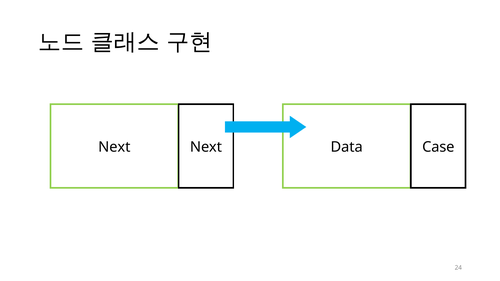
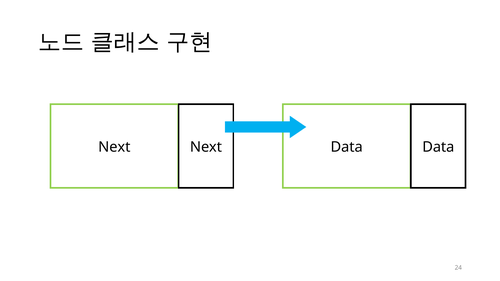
Data Case: Case -> Data
